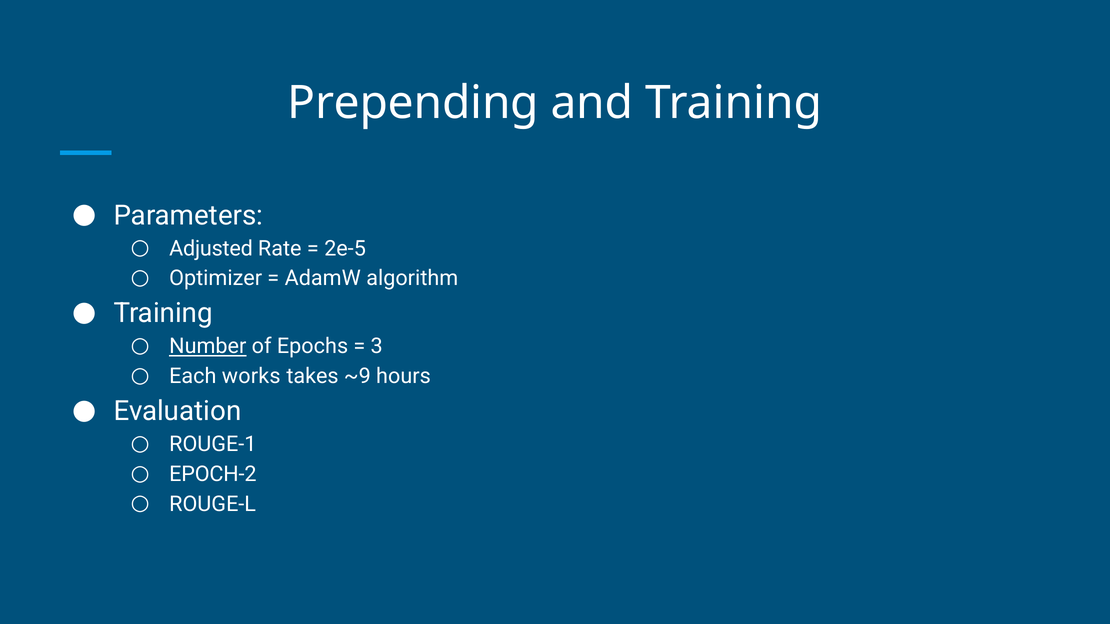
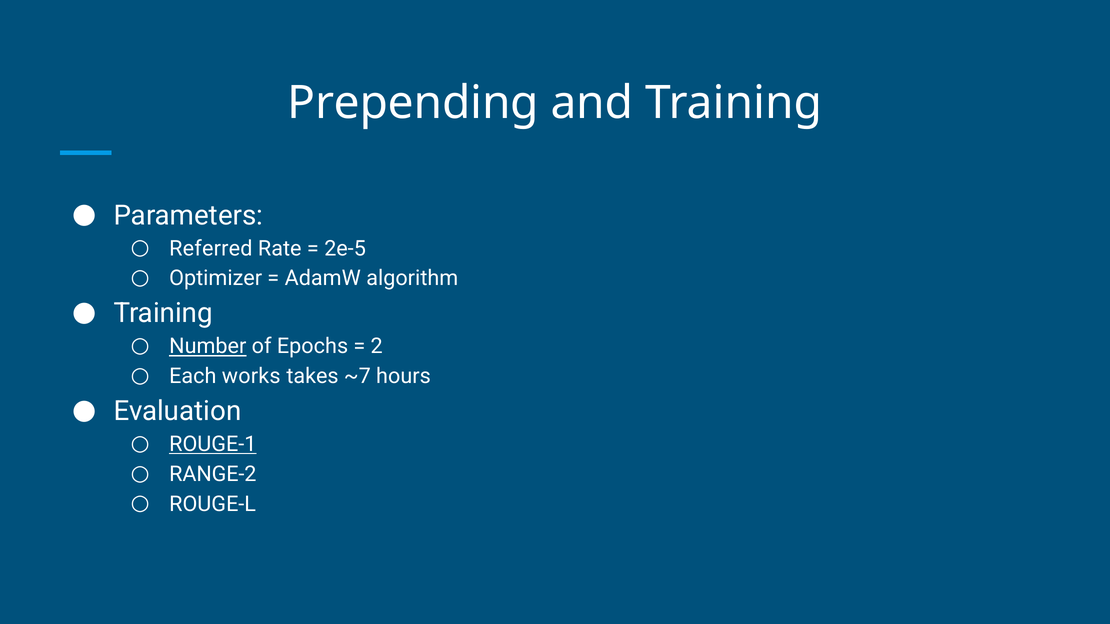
Adjusted: Adjusted -> Referred
3: 3 -> 2
~9: ~9 -> ~7
ROUGE-1 underline: none -> present
EPOCH-2: EPOCH-2 -> RANGE-2
